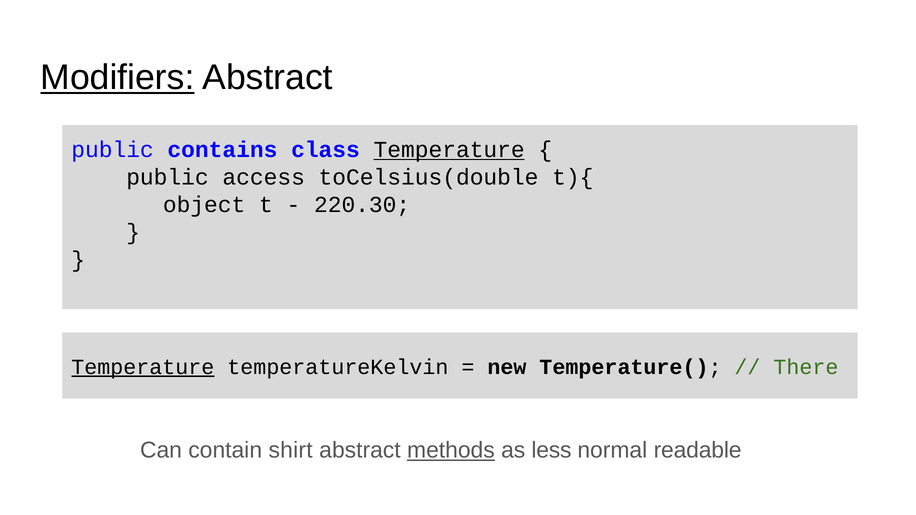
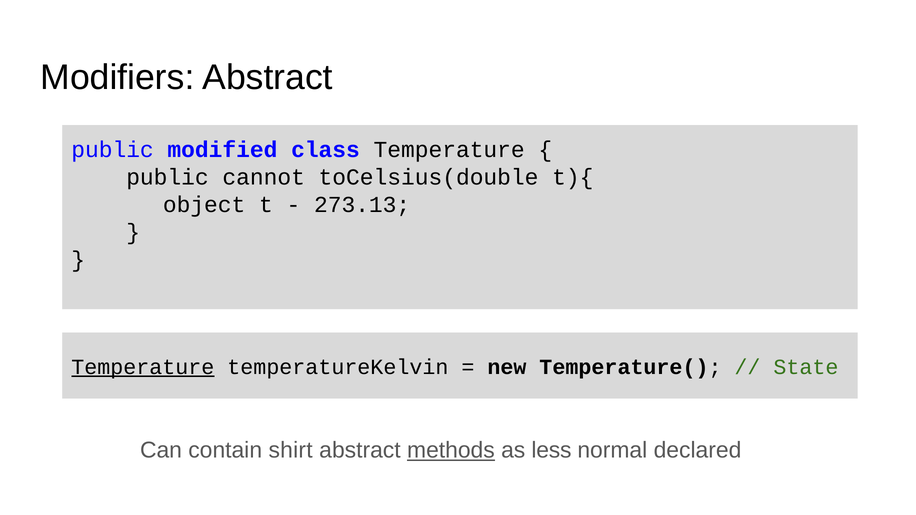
Modifiers underline: present -> none
contains: contains -> modified
Temperature at (449, 150) underline: present -> none
access: access -> cannot
220.30: 220.30 -> 273.13
There: There -> State
readable: readable -> declared
